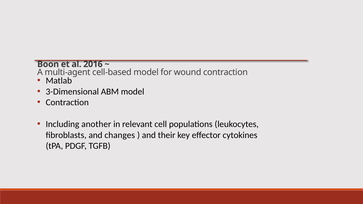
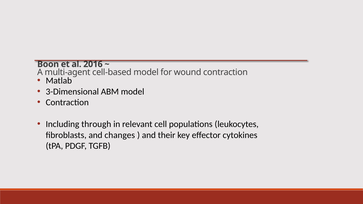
another: another -> through
